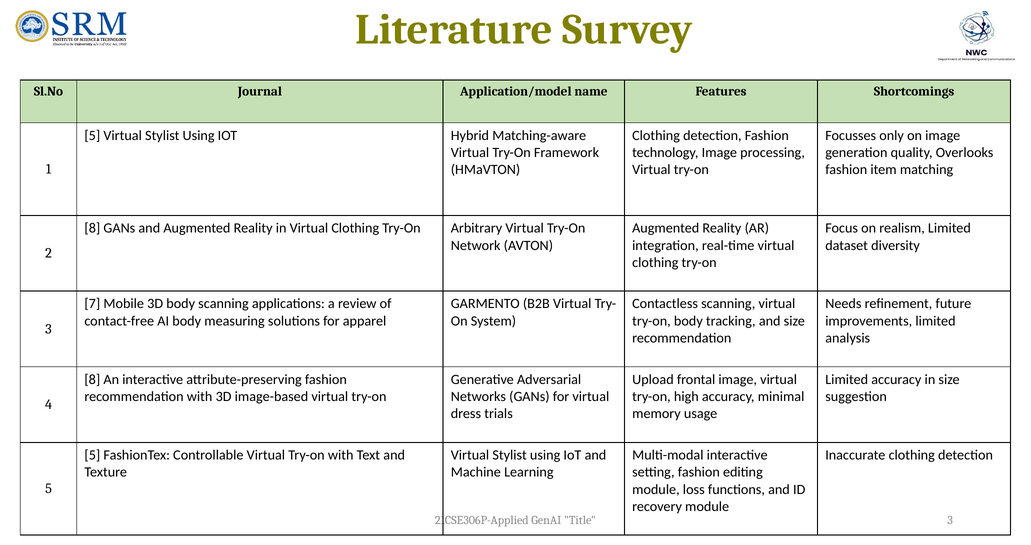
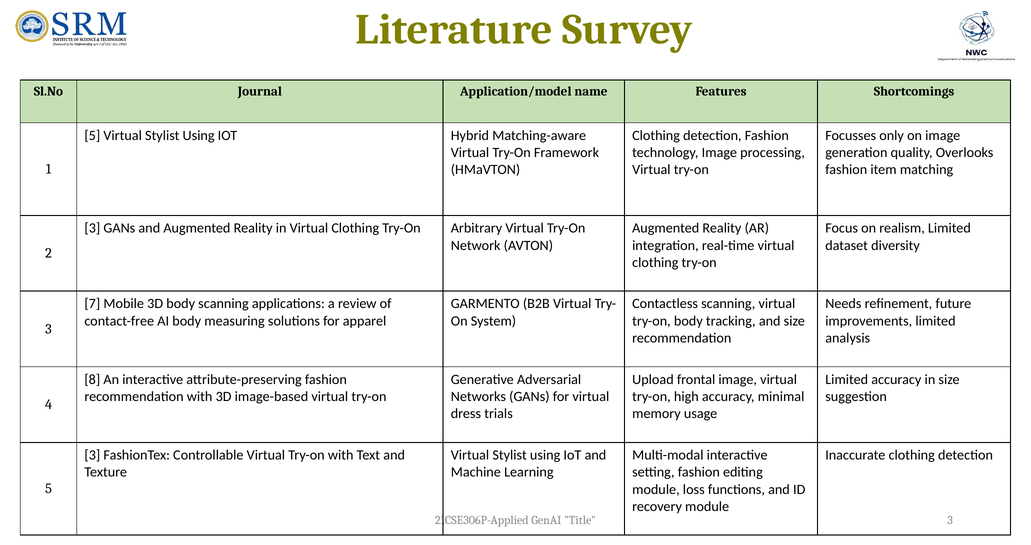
8 at (92, 228): 8 -> 3
5 at (92, 455): 5 -> 3
